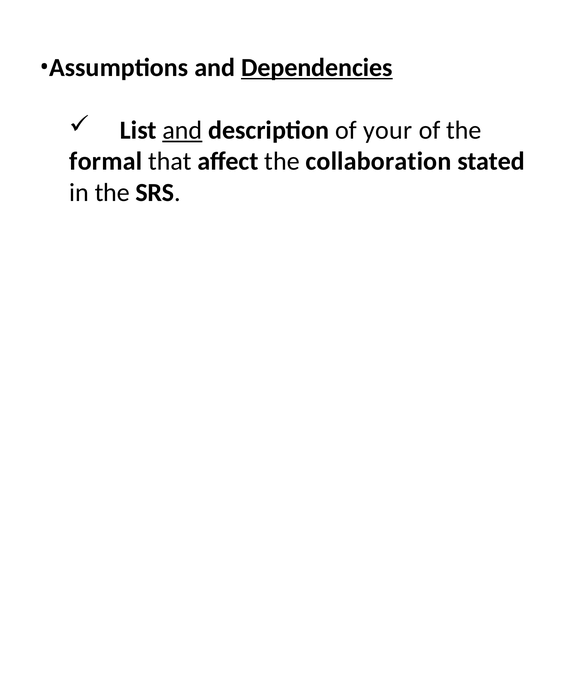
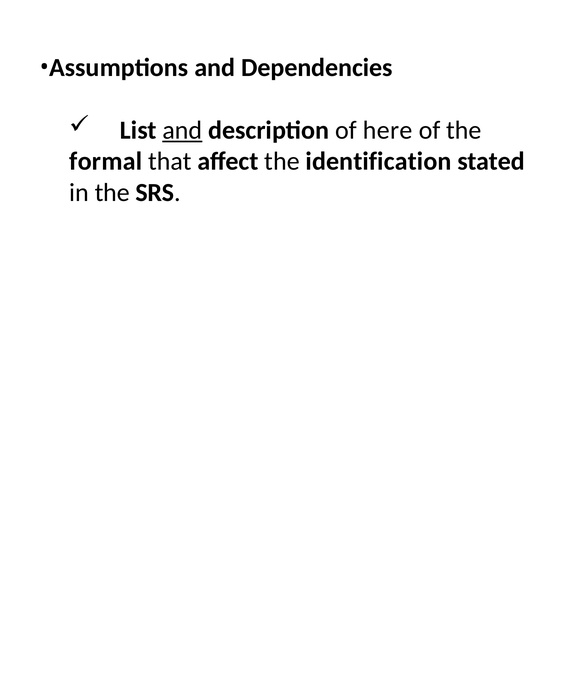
Dependencies underline: present -> none
your: your -> here
collaboration: collaboration -> identification
